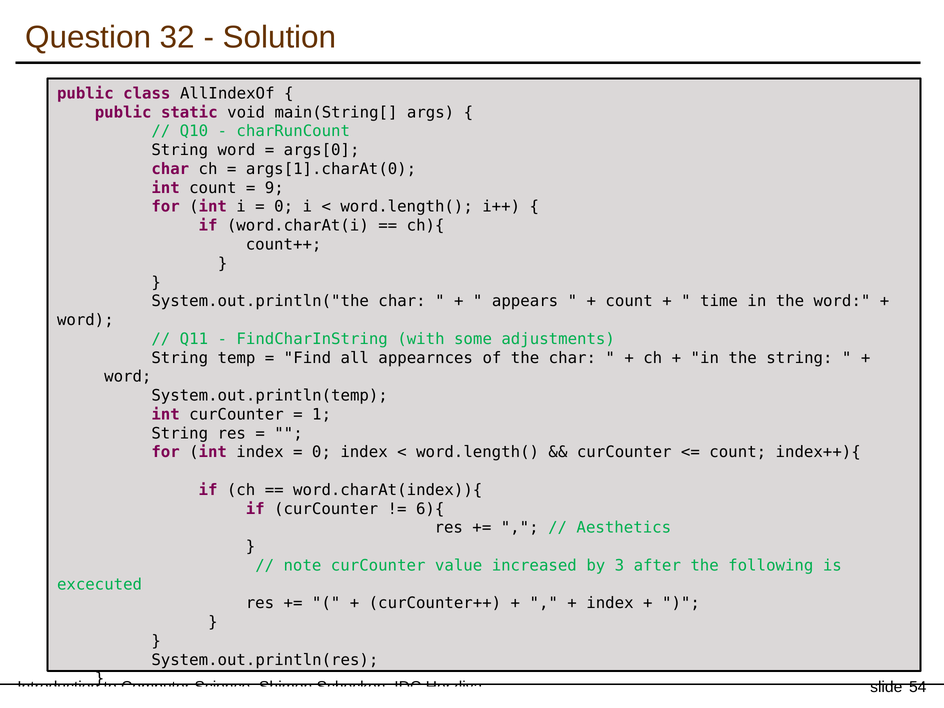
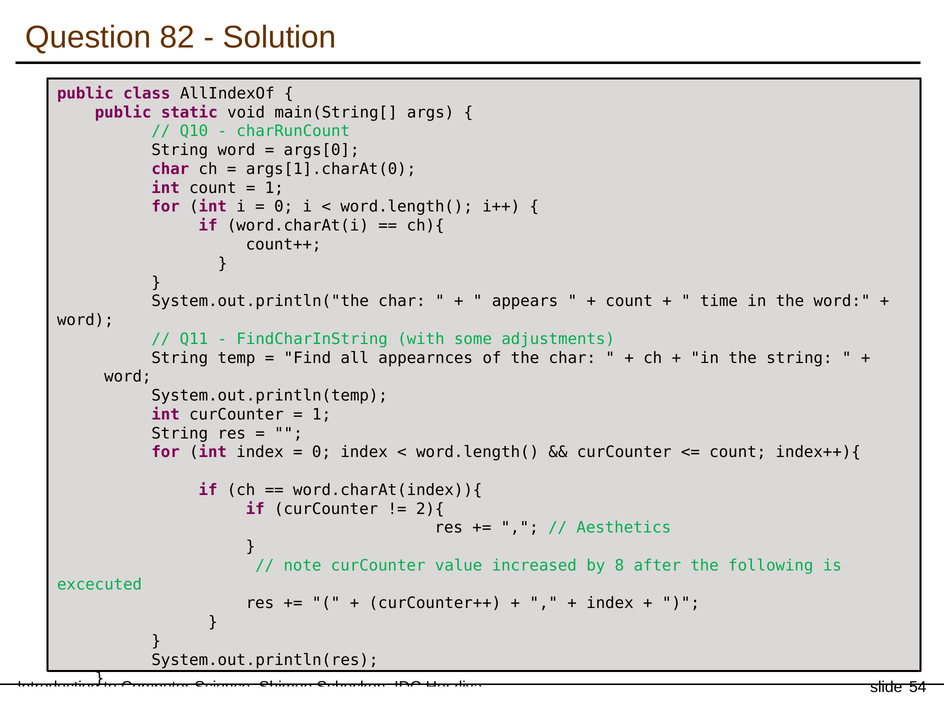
32: 32 -> 82
9 at (274, 188): 9 -> 1
6){: 6){ -> 2){
3: 3 -> 8
